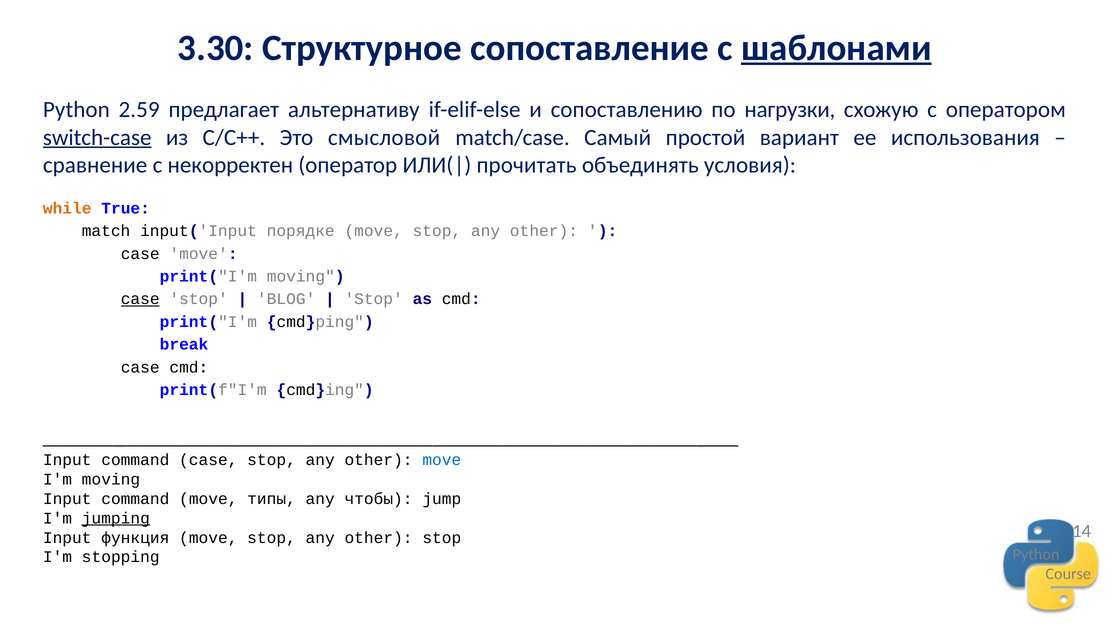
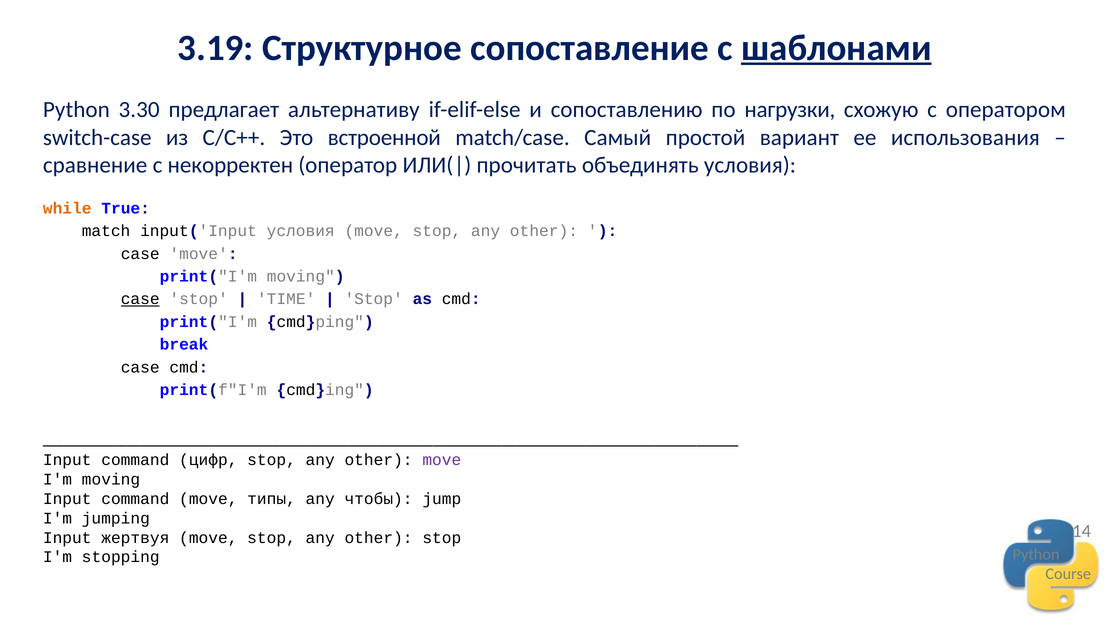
3.30: 3.30 -> 3.19
2.59: 2.59 -> 3.30
switch-case underline: present -> none
смысловой: смысловой -> встроенной
input('Input порядке: порядке -> условия
BLOG: BLOG -> TIME
command case: case -> цифр
move at (442, 459) colour: blue -> purple
jumping underline: present -> none
функция: функция -> жертвуя
